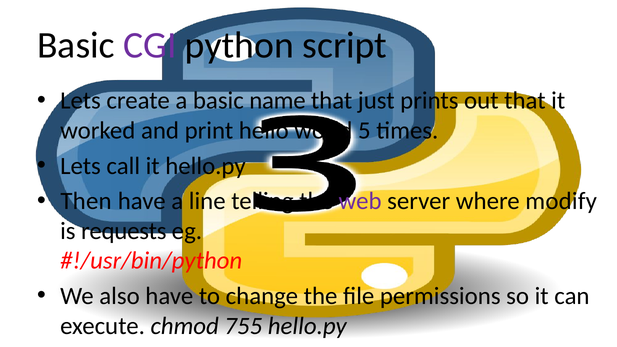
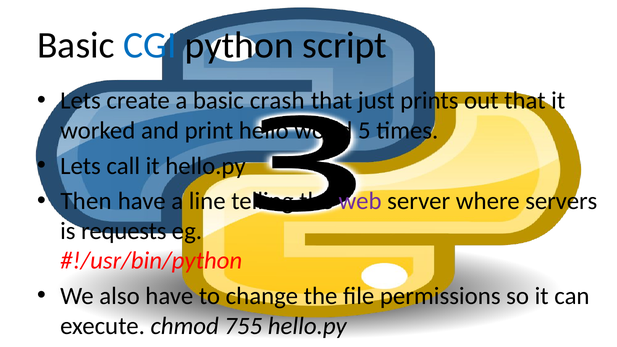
CGI colour: purple -> blue
name: name -> crash
modify: modify -> servers
